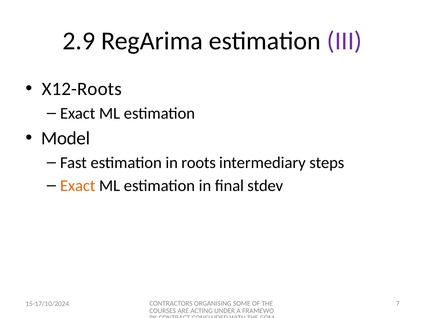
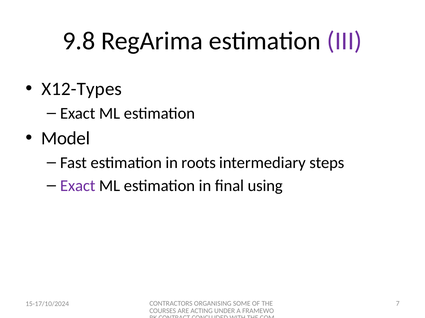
2.9: 2.9 -> 9.8
X12-Roots: X12-Roots -> X12-Types
Exact at (78, 186) colour: orange -> purple
stdev: stdev -> using
